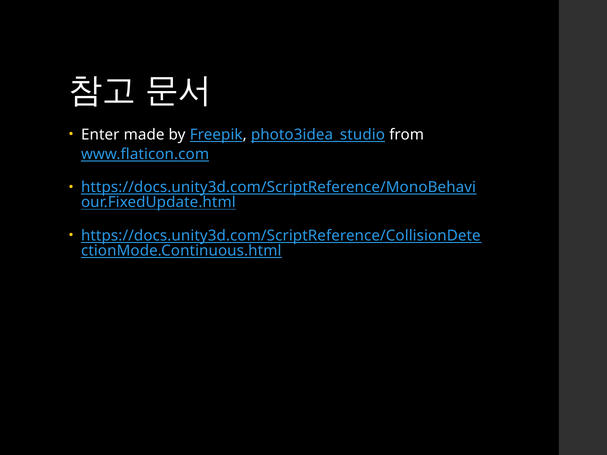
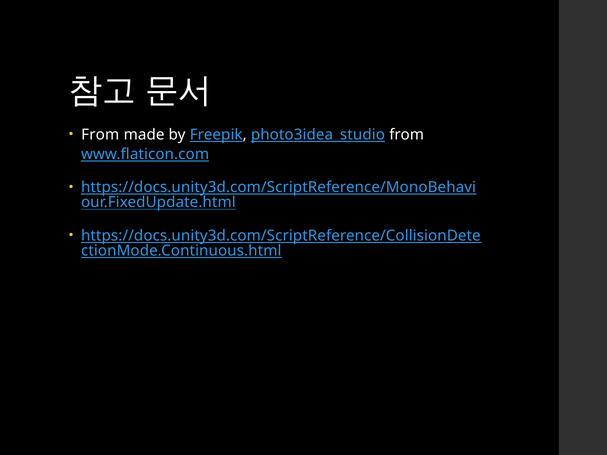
Enter at (100, 135): Enter -> From
